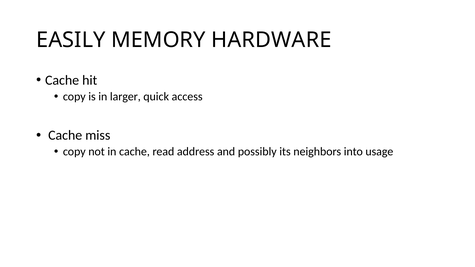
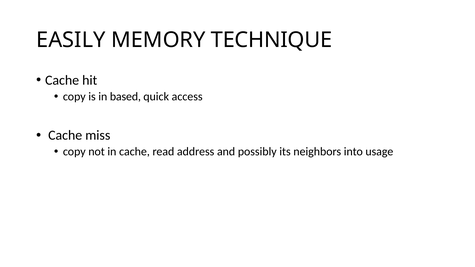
HARDWARE: HARDWARE -> TECHNIQUE
larger: larger -> based
